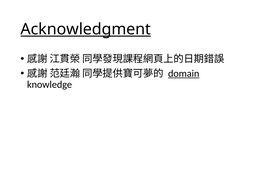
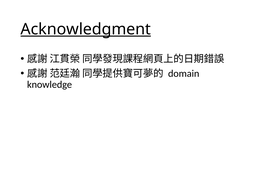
domain underline: present -> none
